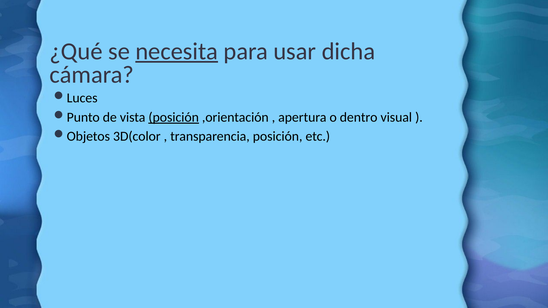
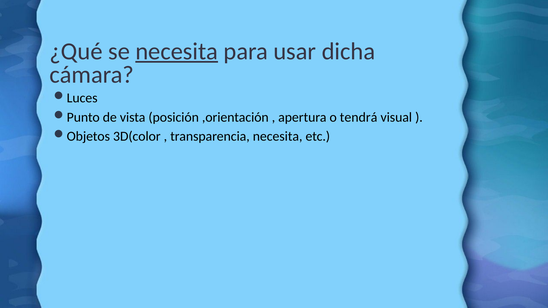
posición at (174, 117) underline: present -> none
dentro: dentro -> tendrá
transparencia posición: posición -> necesita
